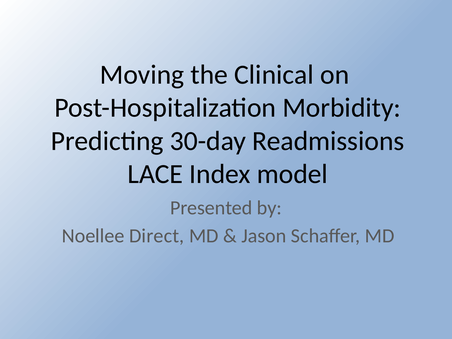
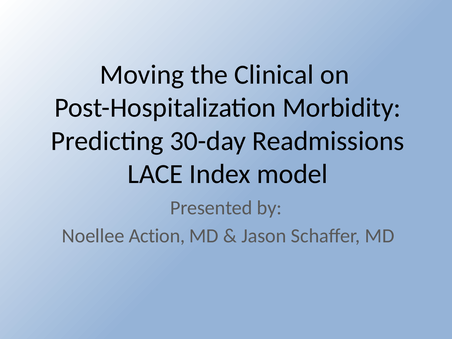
Direct: Direct -> Action
